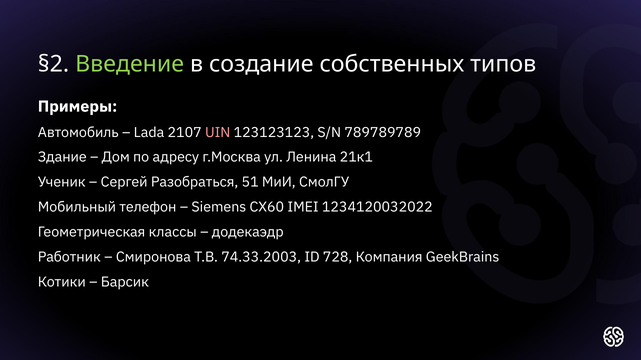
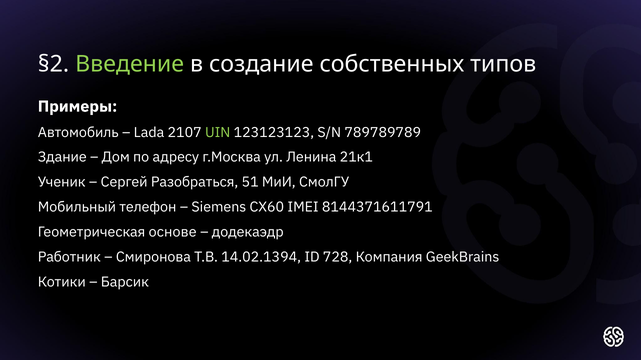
UIN colour: pink -> light green
1234120032022: 1234120032022 -> 8144371611791
классы: классы -> основе
74.33.2003: 74.33.2003 -> 14.02.1394
